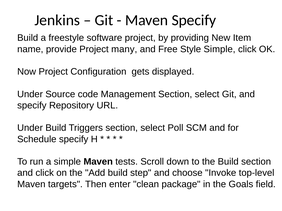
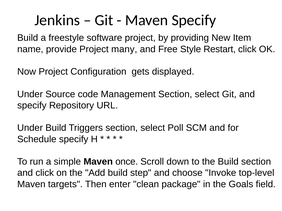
Style Simple: Simple -> Restart
tests: tests -> once
